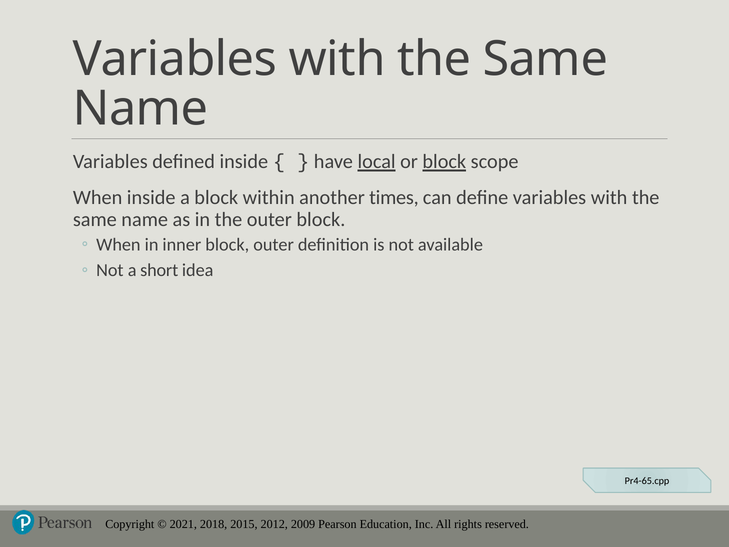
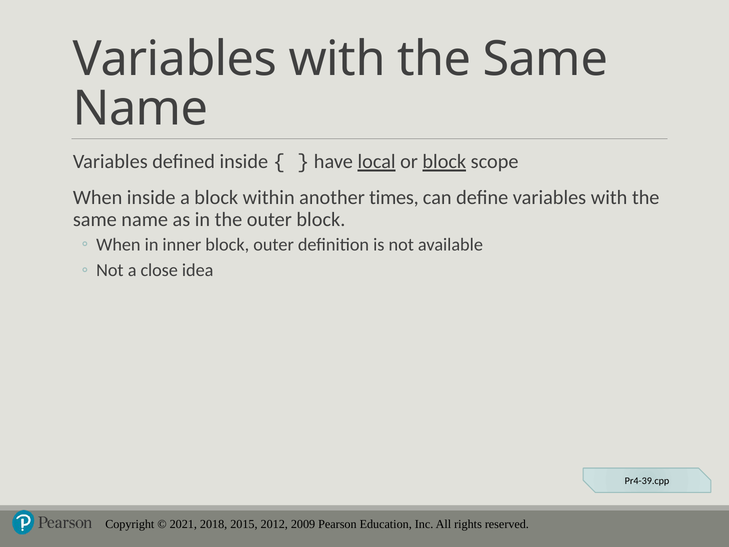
short: short -> close
Pr4-65.cpp: Pr4-65.cpp -> Pr4-39.cpp
